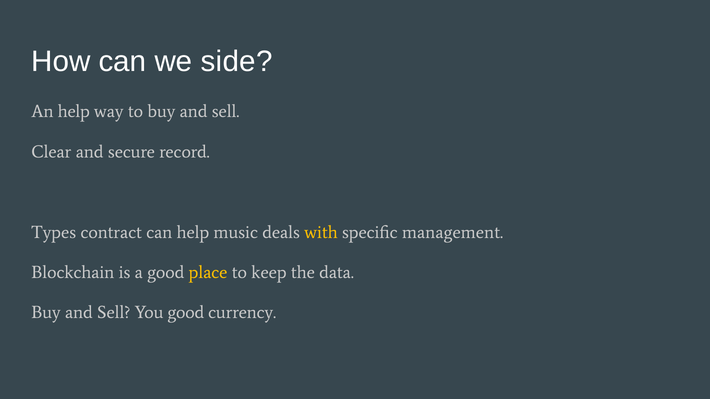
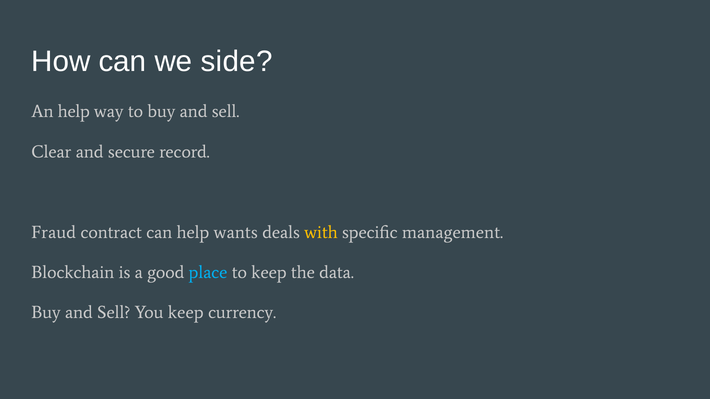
Types: Types -> Fraud
music: music -> wants
place colour: yellow -> light blue
You good: good -> keep
